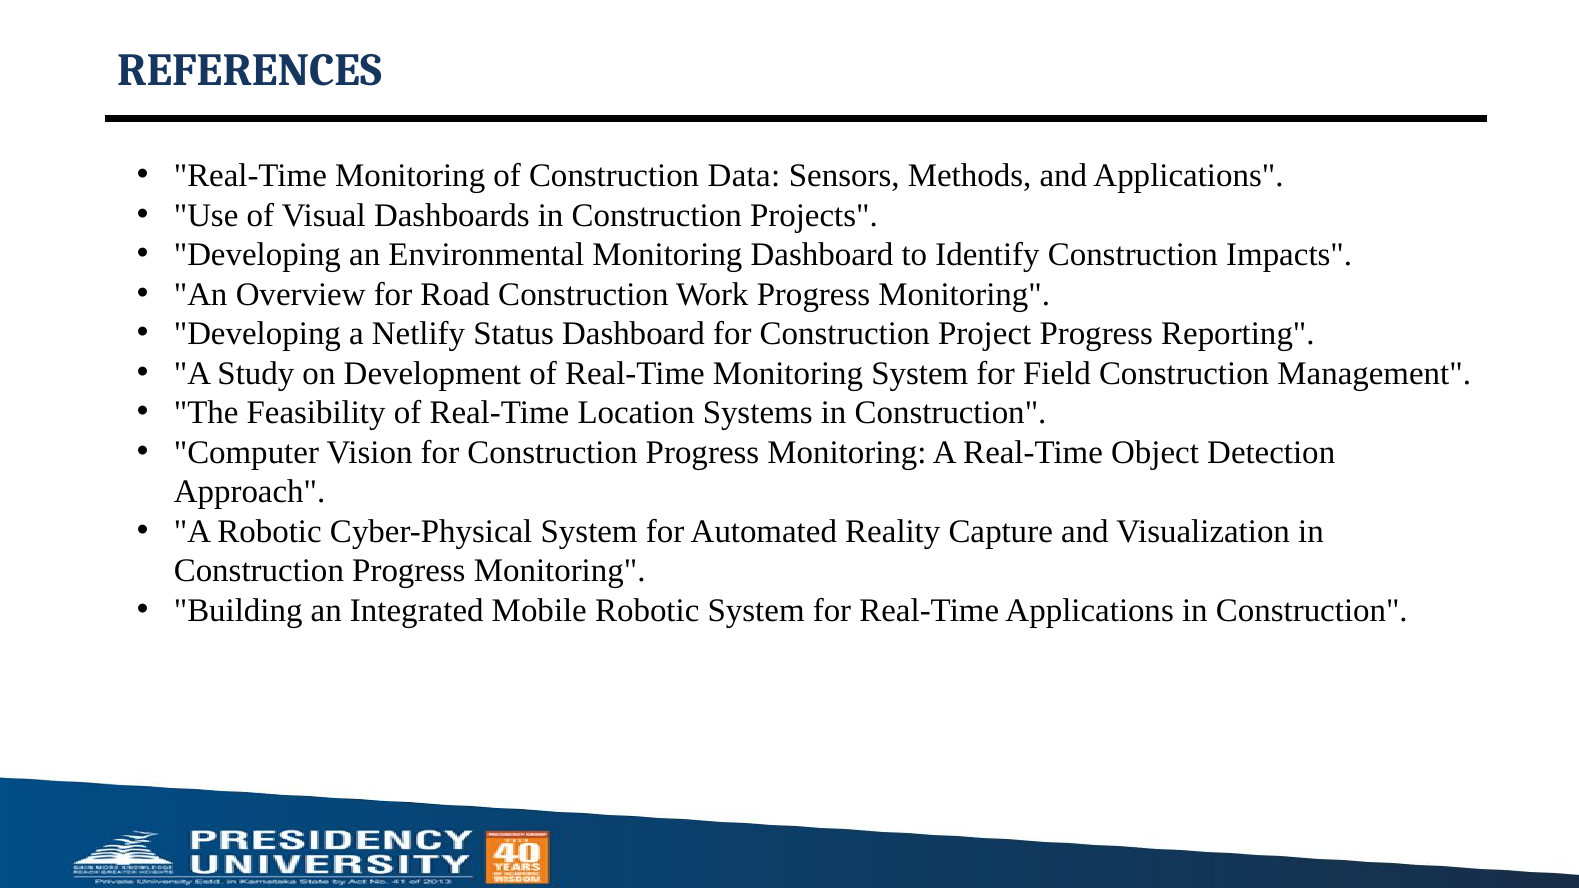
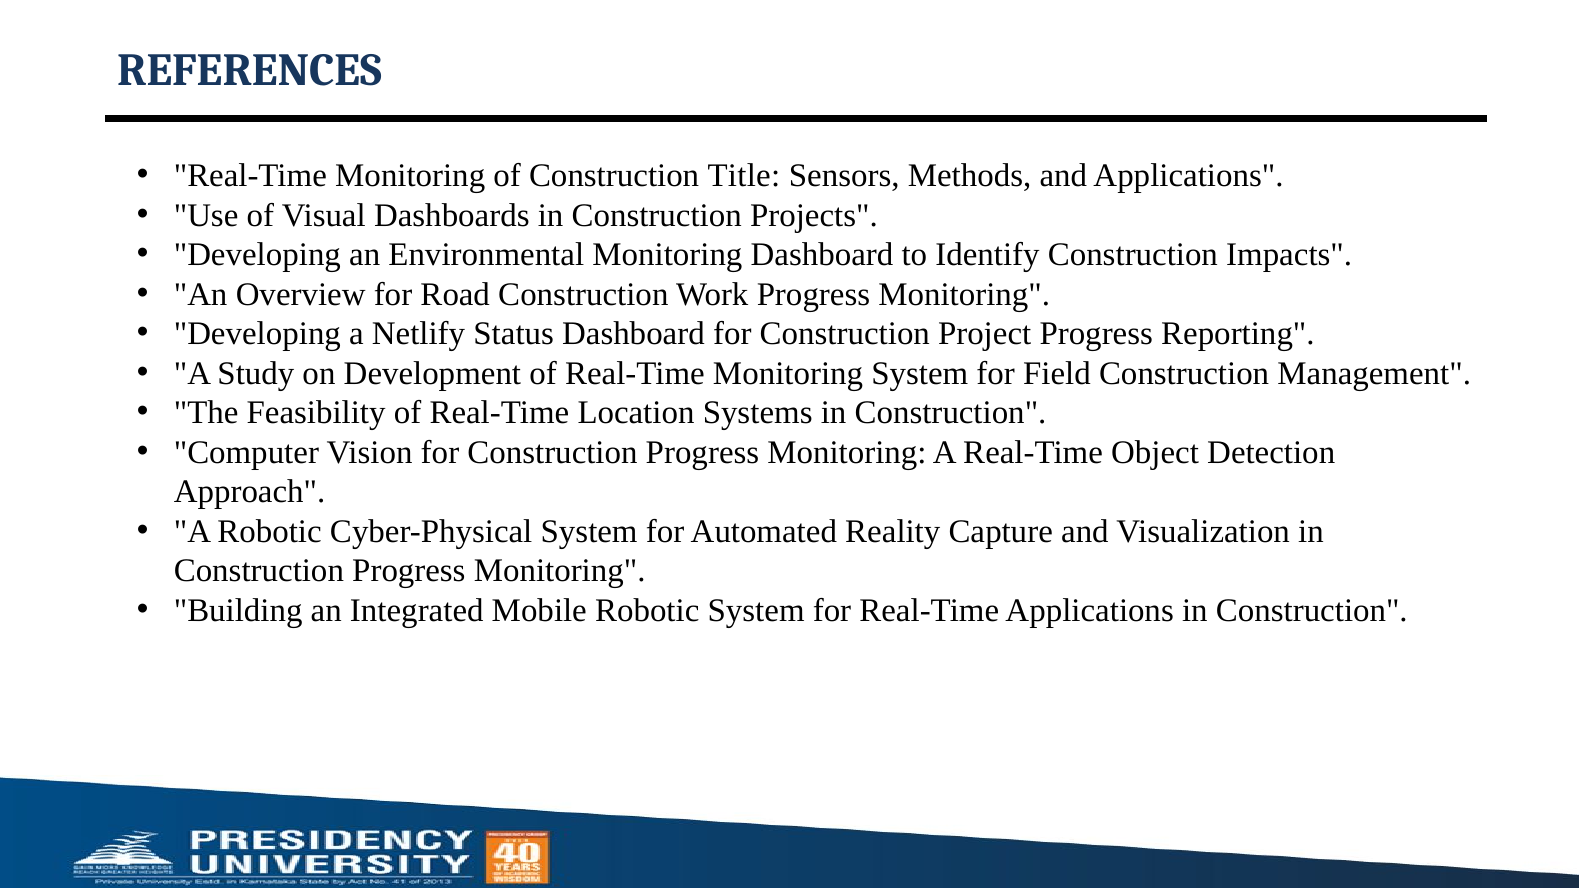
Data: Data -> Title
